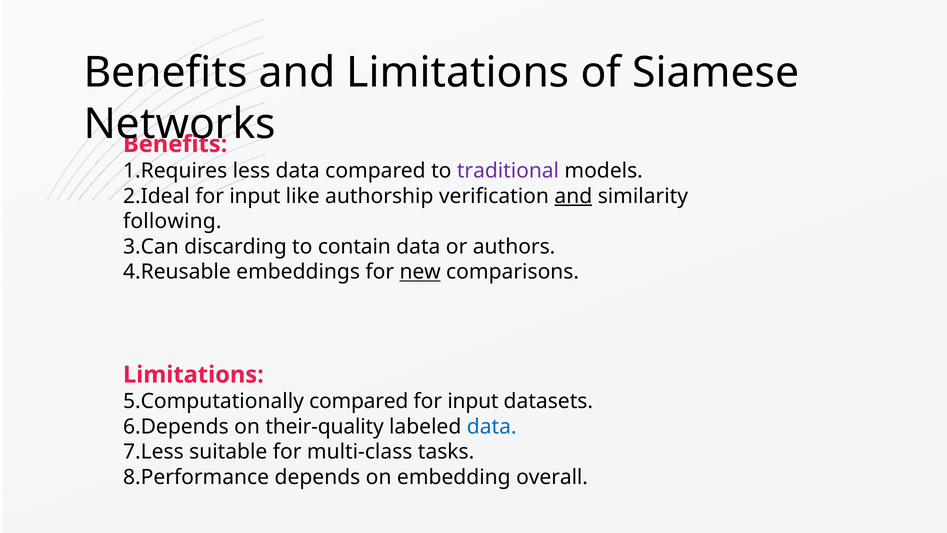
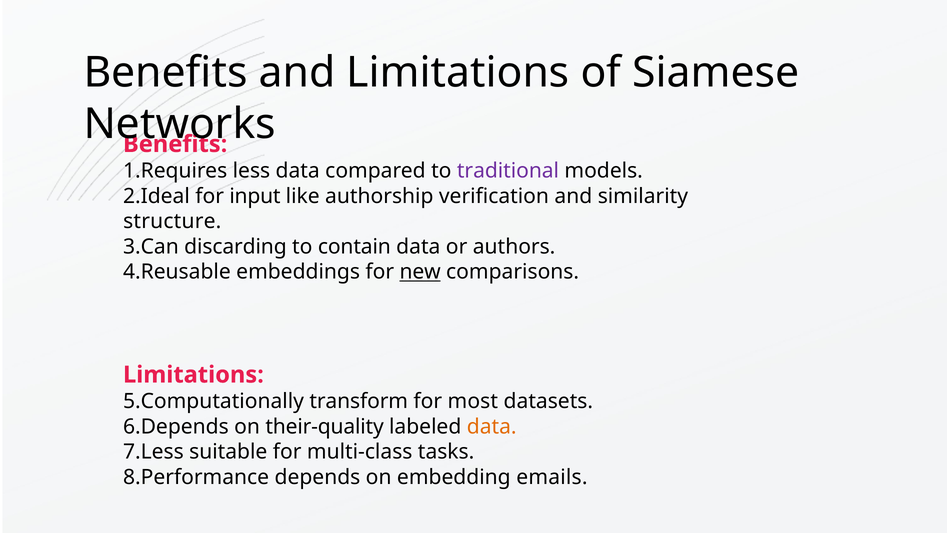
and at (573, 196) underline: present -> none
following: following -> structure
compared at (359, 401): compared -> transform
input at (473, 401): input -> most
data at (492, 426) colour: blue -> orange
overall: overall -> emails
